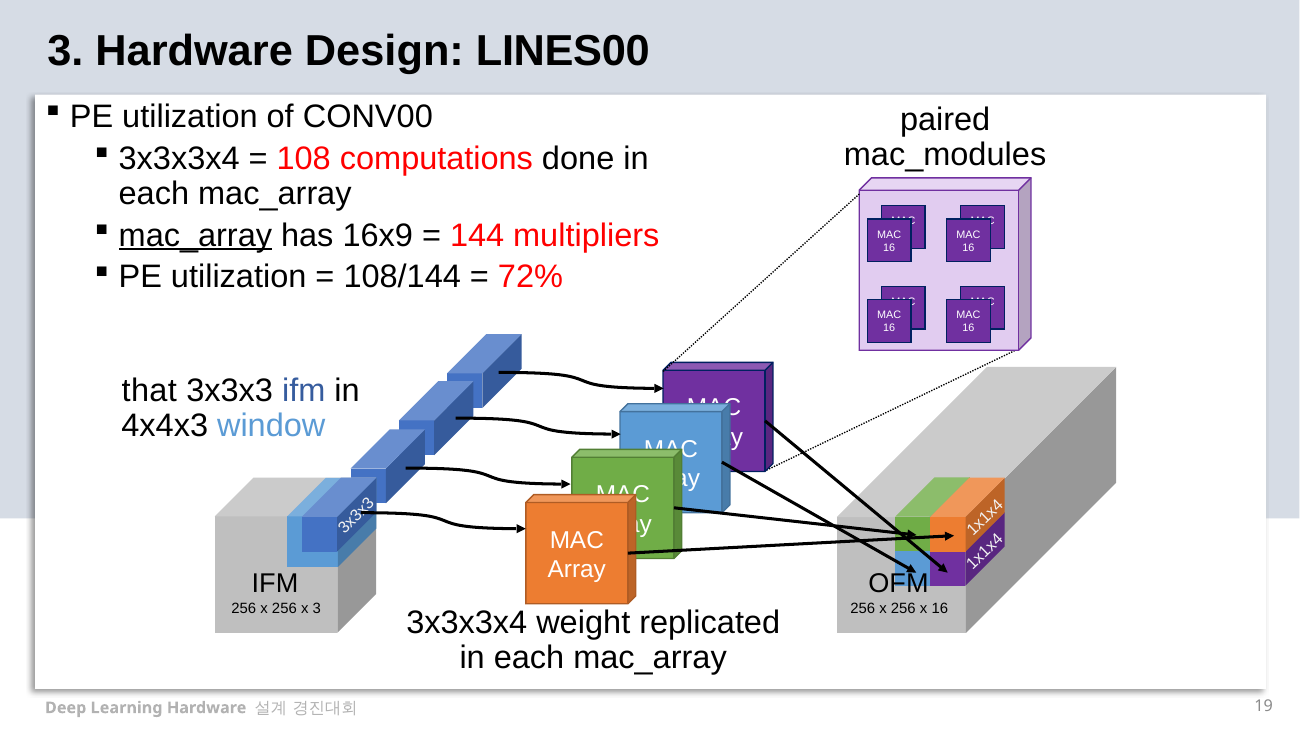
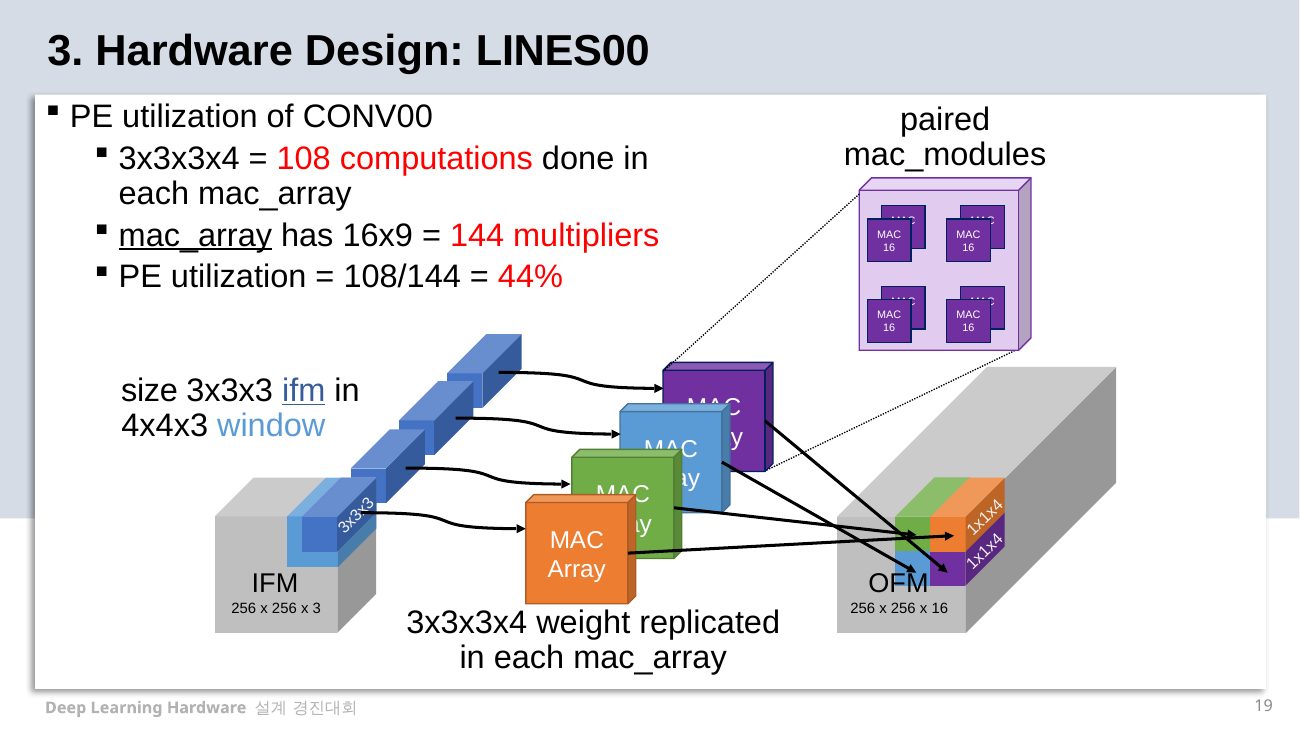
72%: 72% -> 44%
that: that -> size
ifm at (304, 391) underline: none -> present
